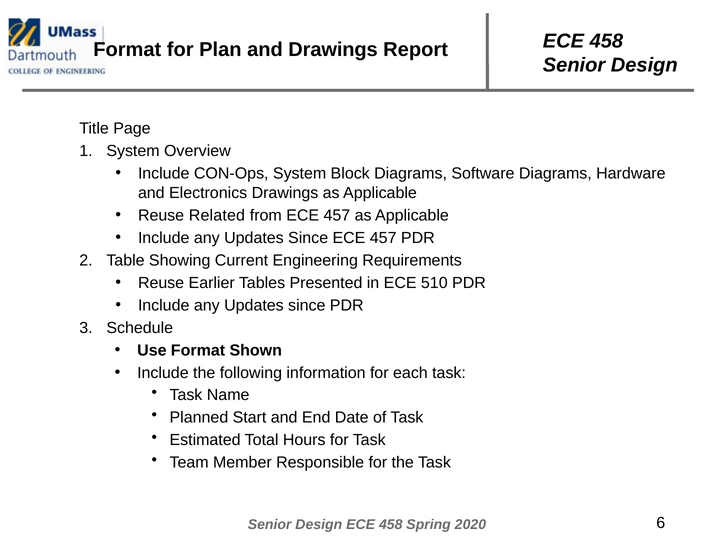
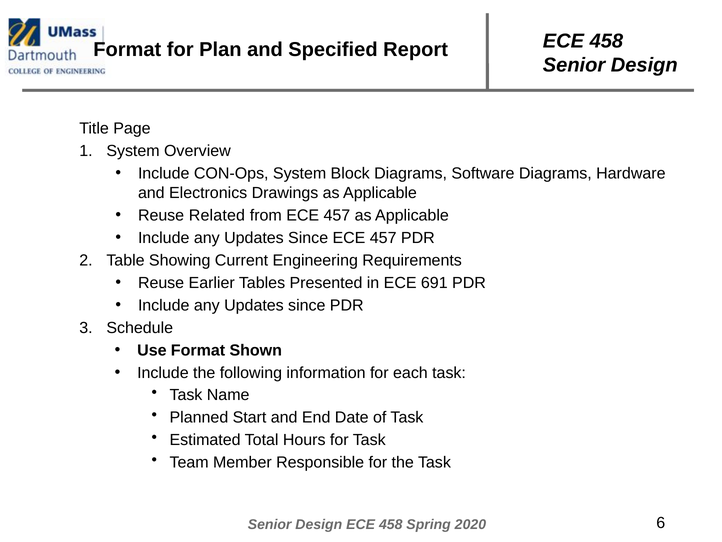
and Drawings: Drawings -> Specified
510: 510 -> 691
